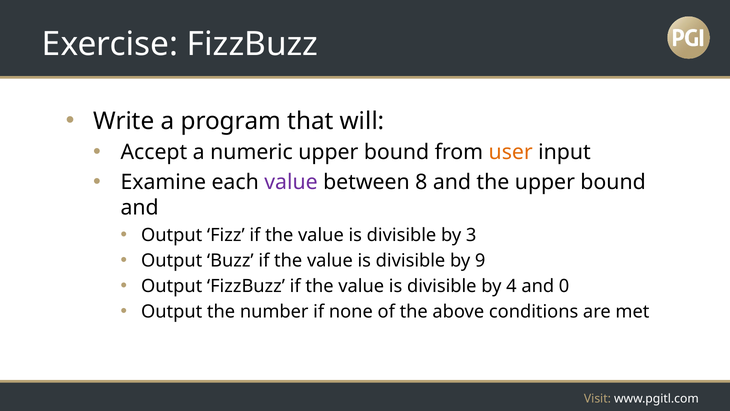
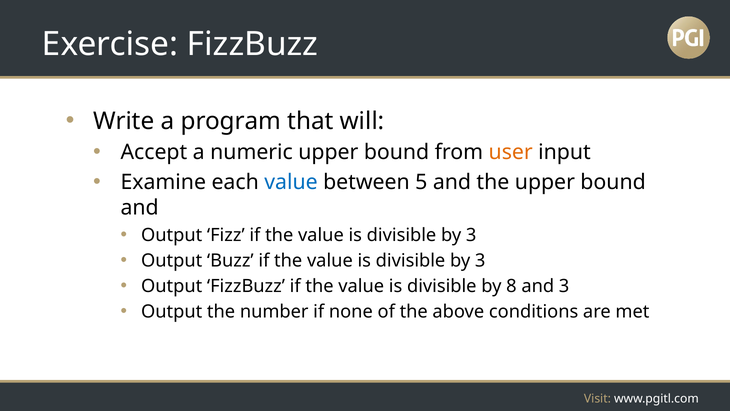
value at (291, 182) colour: purple -> blue
8: 8 -> 5
9 at (480, 260): 9 -> 3
4: 4 -> 8
and 0: 0 -> 3
